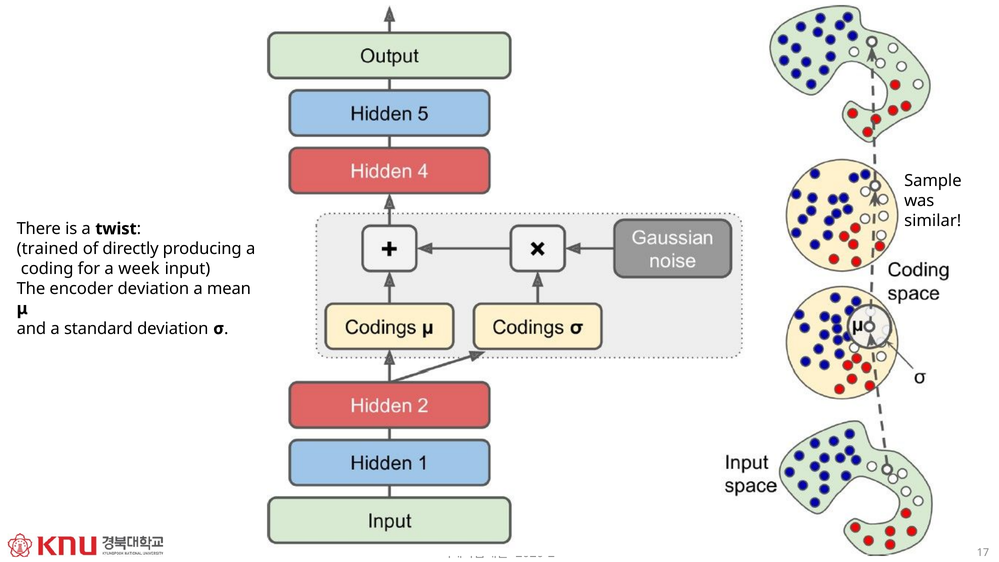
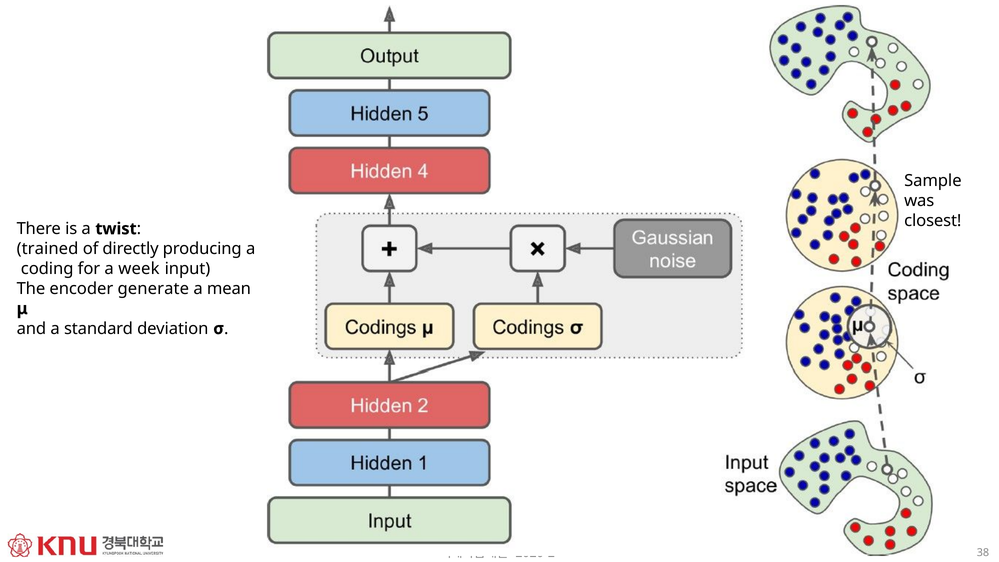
similar: similar -> closest
encoder deviation: deviation -> generate
17: 17 -> 38
